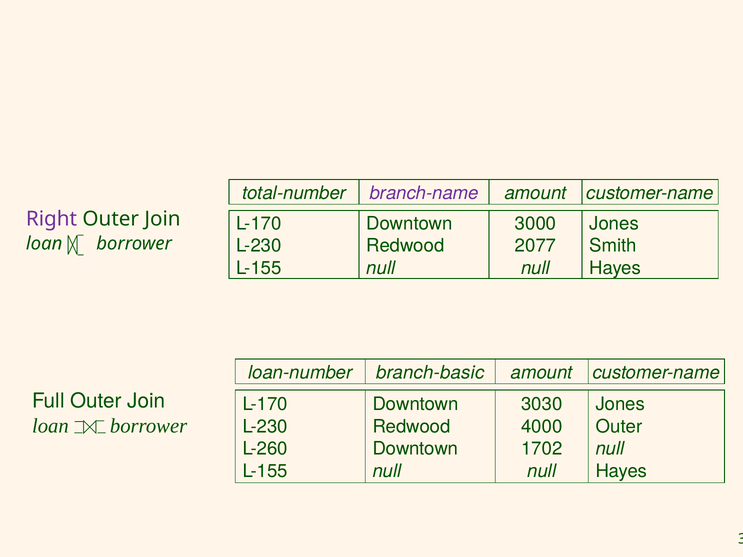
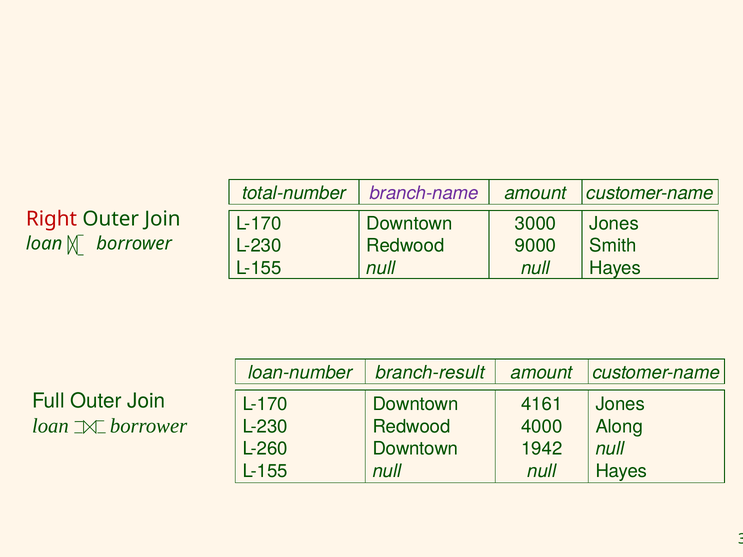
Right colour: purple -> red
2077: 2077 -> 9000
branch-basic: branch-basic -> branch-result
3030: 3030 -> 4161
Outer at (619, 427): Outer -> Along
1702: 1702 -> 1942
